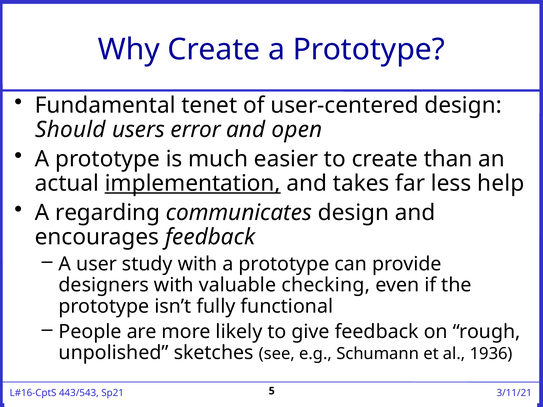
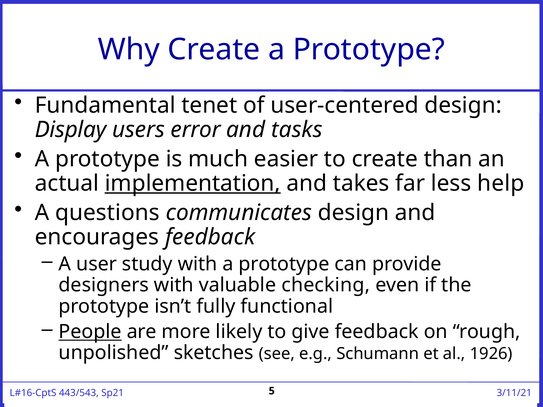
Should: Should -> Display
open: open -> tasks
regarding: regarding -> questions
People underline: none -> present
1936: 1936 -> 1926
